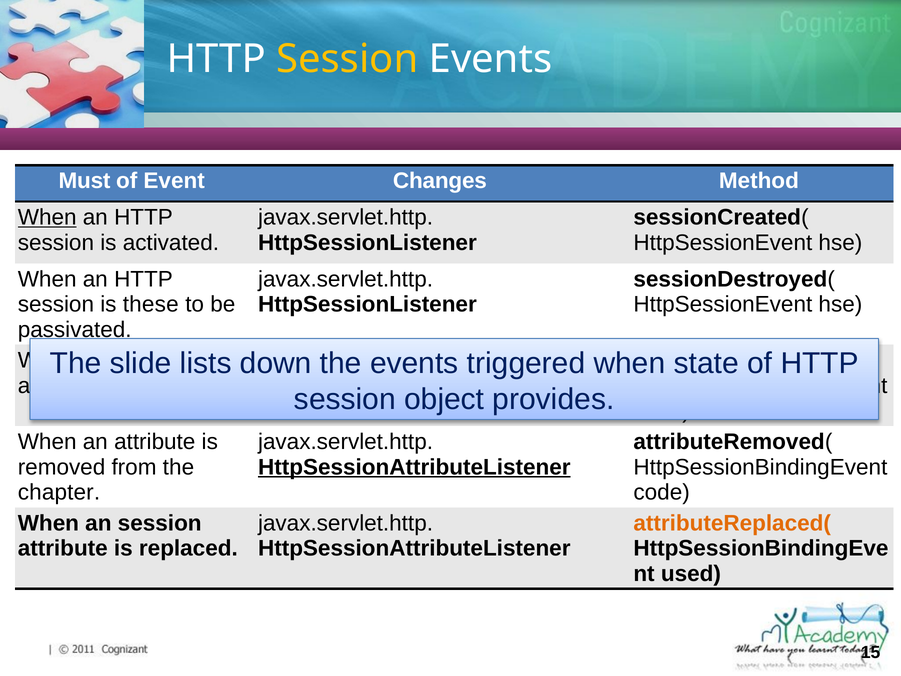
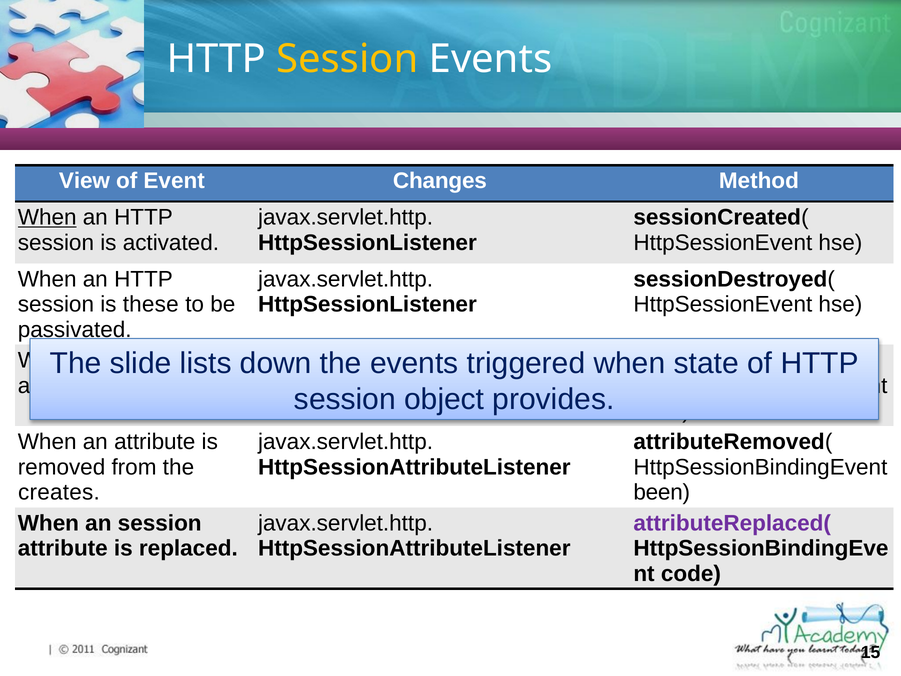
Must: Must -> View
HttpSessionAttributeListener at (414, 467) underline: present -> none
chapter: chapter -> creates
code: code -> been
attributeReplaced( colour: orange -> purple
used: used -> code
